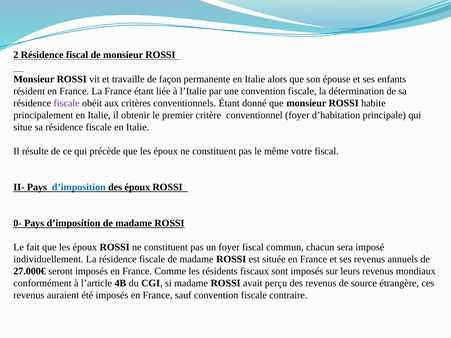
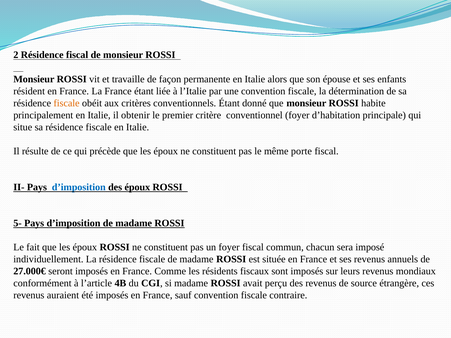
fiscale at (67, 103) colour: purple -> orange
votre: votre -> porte
0-: 0- -> 5-
